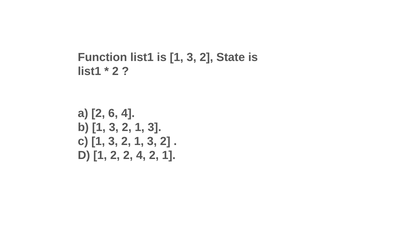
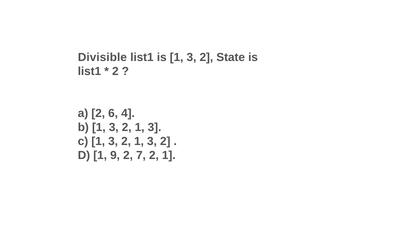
Function: Function -> Divisible
1 2: 2 -> 9
2 4: 4 -> 7
